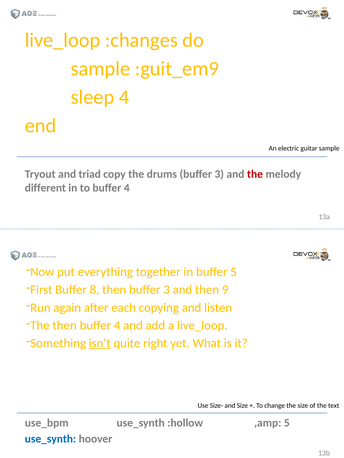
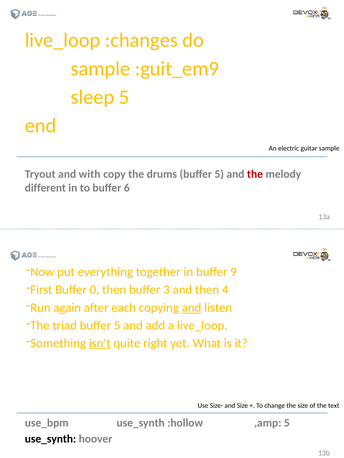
sleep 4: 4 -> 5
triad: triad -> with
drums buffer 3: 3 -> 5
to buffer 4: 4 -> 6
buffer 5: 5 -> 9
8: 8 -> 0
9: 9 -> 4
and at (192, 308) underline: none -> present
The then: then -> triad
4 at (117, 326): 4 -> 5
use_synth at (50, 440) colour: blue -> black
